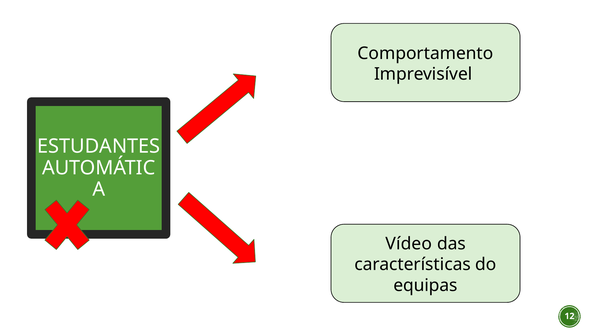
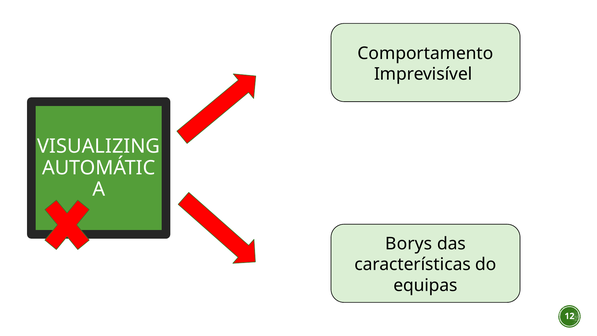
ESTUDANTES: ESTUDANTES -> VISUALIZING
Vídeo: Vídeo -> Borys
